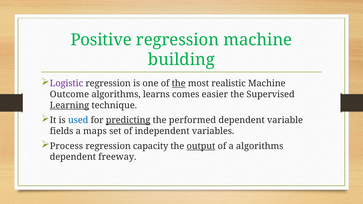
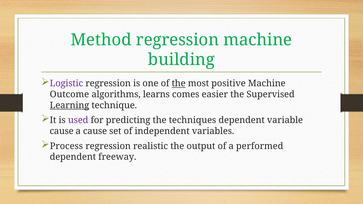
Positive: Positive -> Method
realistic: realistic -> positive
used colour: blue -> purple
predicting underline: present -> none
performed: performed -> techniques
fields at (62, 131): fields -> cause
a maps: maps -> cause
capacity: capacity -> realistic
output underline: present -> none
a algorithms: algorithms -> performed
